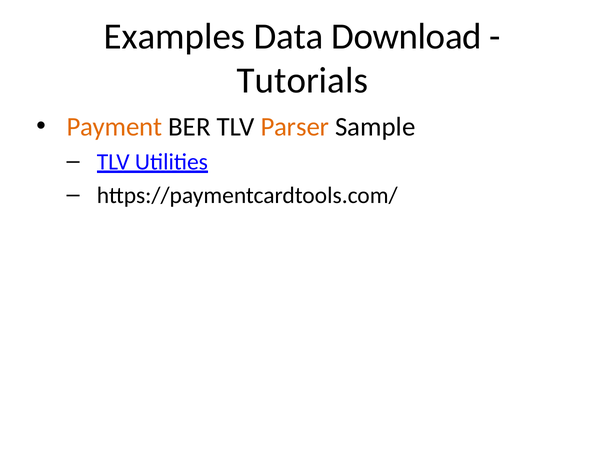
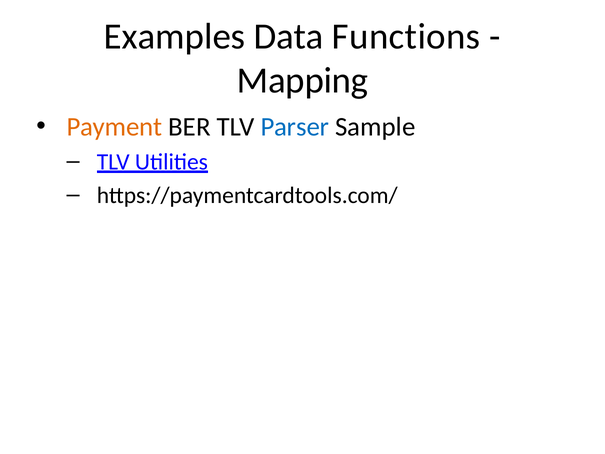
Download: Download -> Functions
Tutorials: Tutorials -> Mapping
Parser colour: orange -> blue
